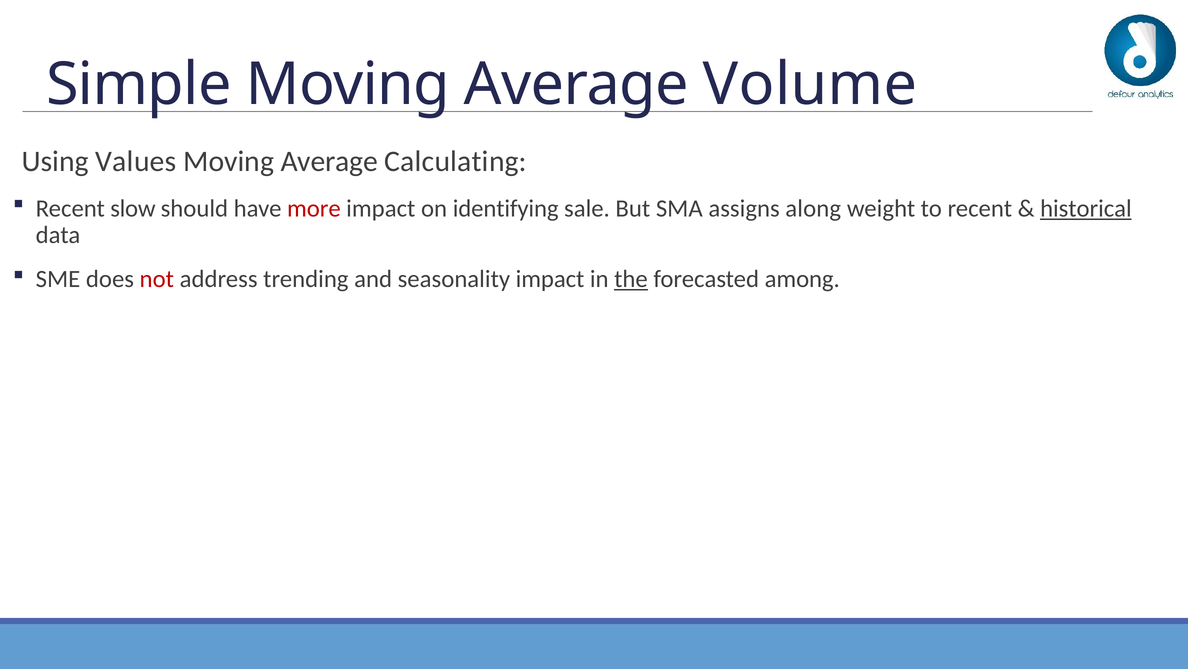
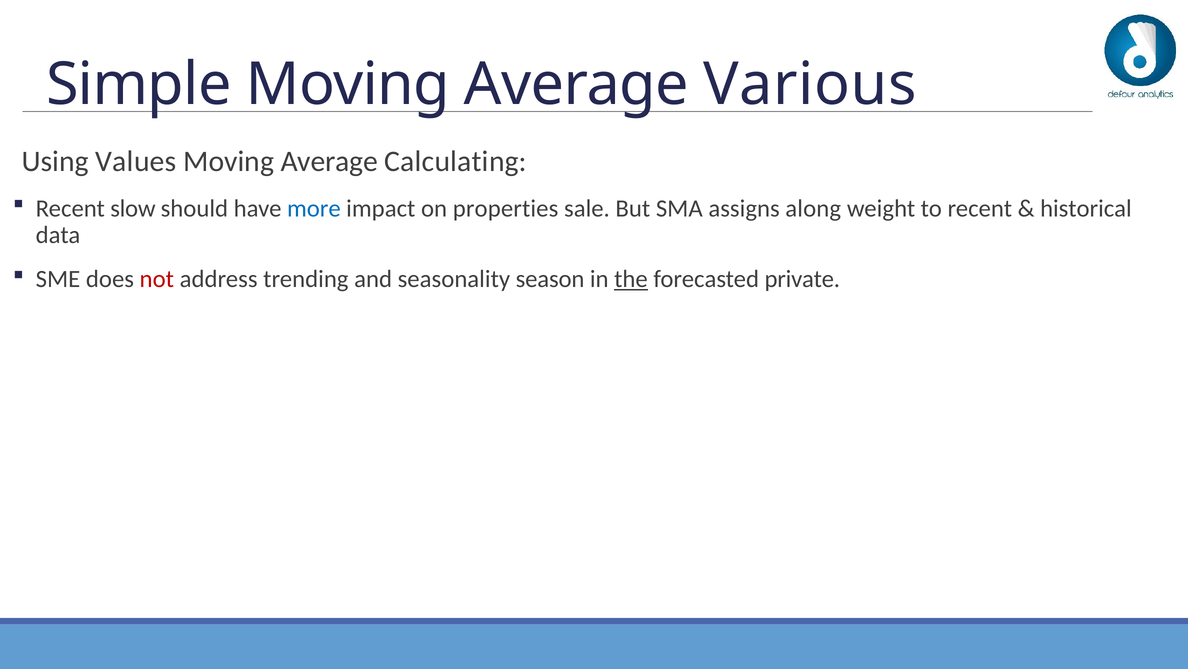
Volume: Volume -> Various
more colour: red -> blue
identifying: identifying -> properties
historical underline: present -> none
seasonality impact: impact -> season
among: among -> private
